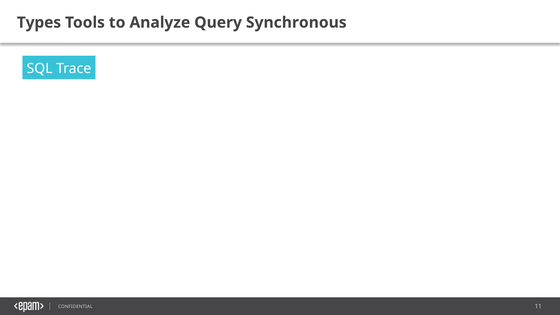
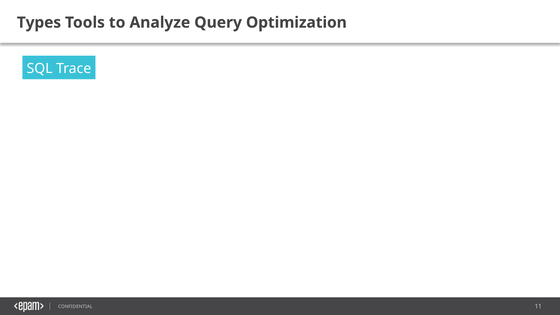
Synchronous: Synchronous -> Optimization
